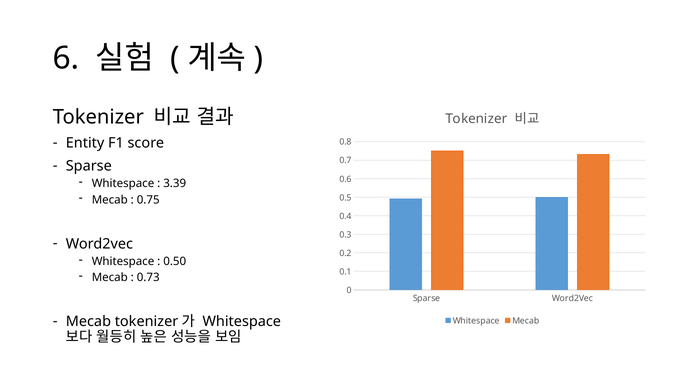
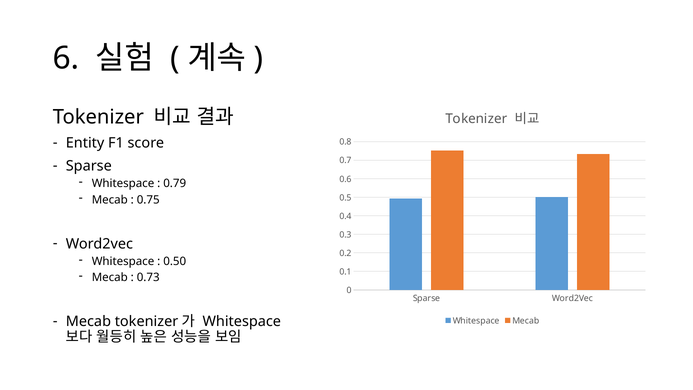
3.39: 3.39 -> 0.79
